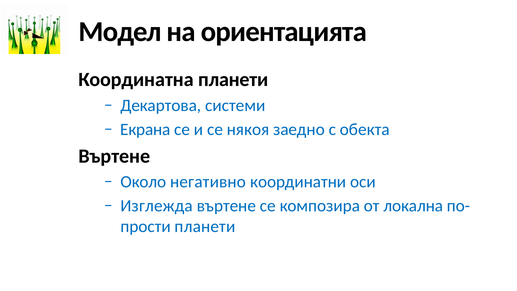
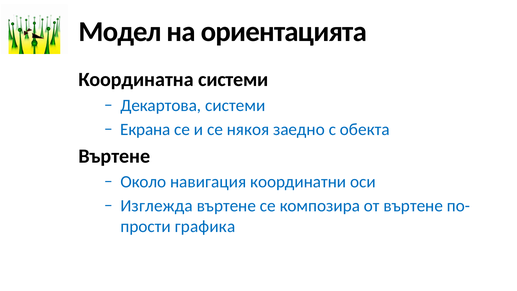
Координатна планети: планети -> системи
негативно: негативно -> навигация
от локална: локална -> въртене
планети at (205, 226): планети -> графика
